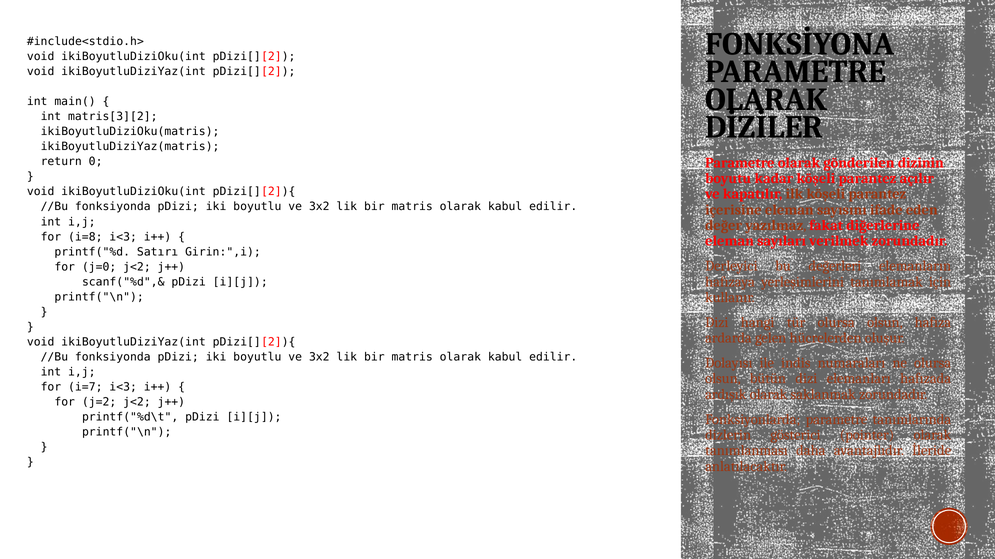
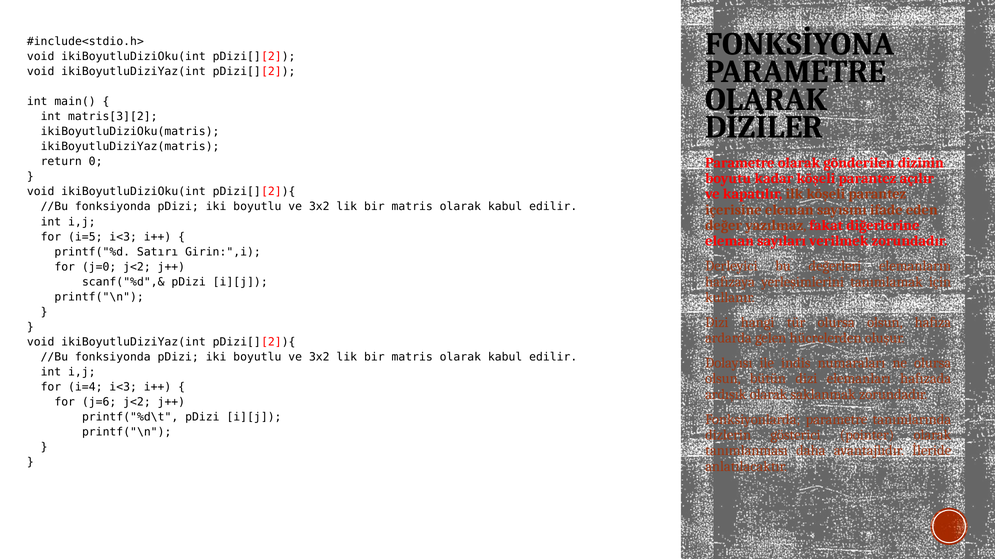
i=8: i=8 -> i=5
i=7: i=7 -> i=4
j=2: j=2 -> j=6
